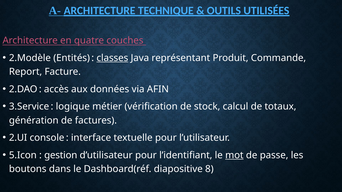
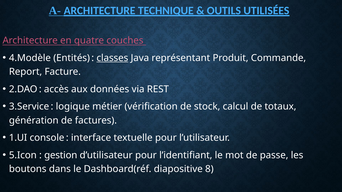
2.Modèle: 2.Modèle -> 4.Modèle
AFIN: AFIN -> REST
2.UI: 2.UI -> 1.UI
mot underline: present -> none
